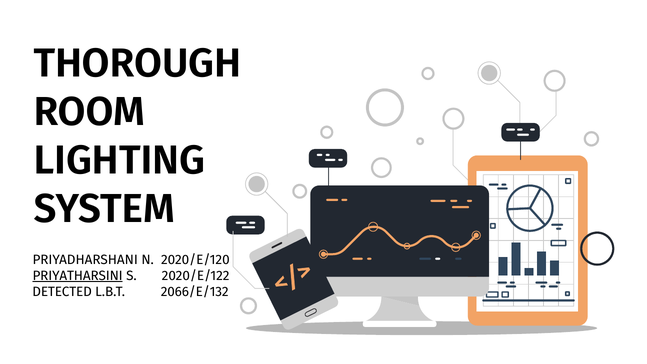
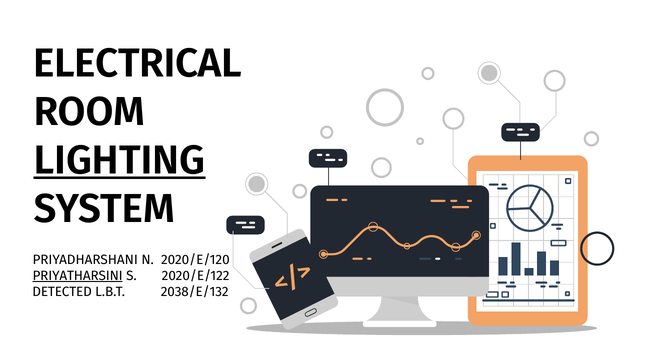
THOROUGH: THOROUGH -> ELECTRICAL
LIGHTING underline: none -> present
2066/E/132: 2066/E/132 -> 2038/E/132
